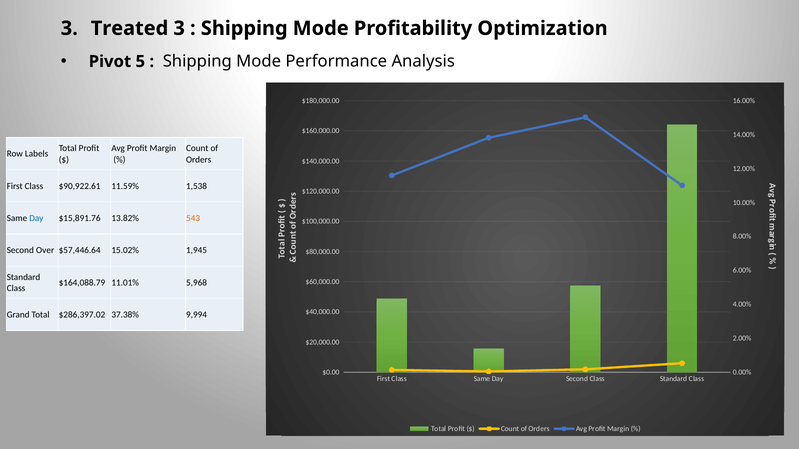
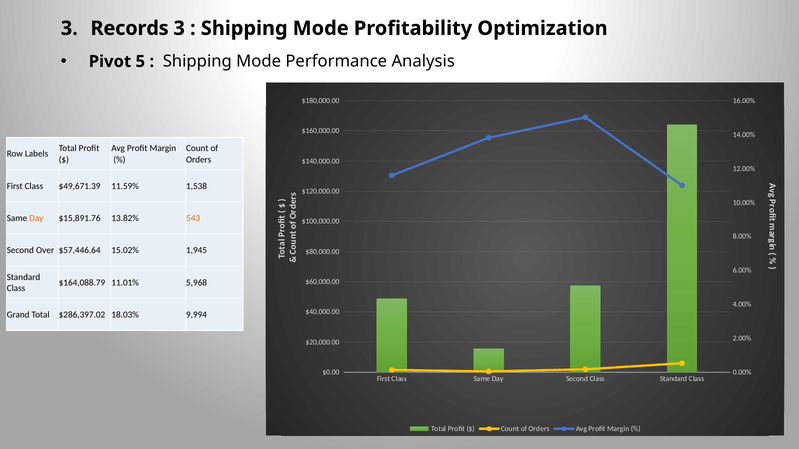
Treated: Treated -> Records
$90,922.61: $90,922.61 -> $49,671.39
Day at (36, 219) colour: blue -> orange
37.38%: 37.38% -> 18.03%
